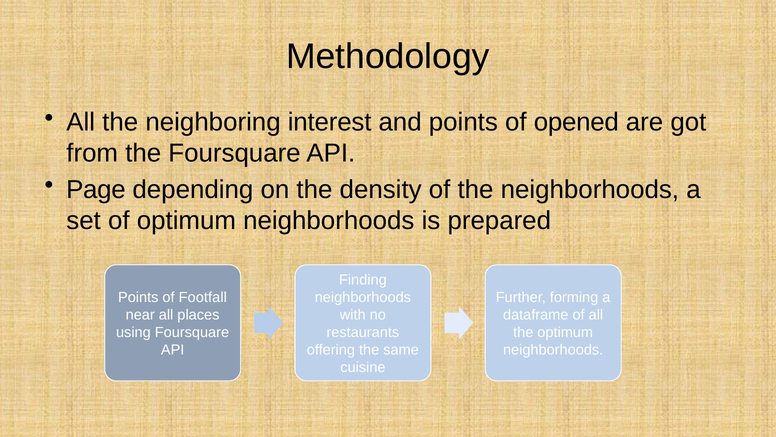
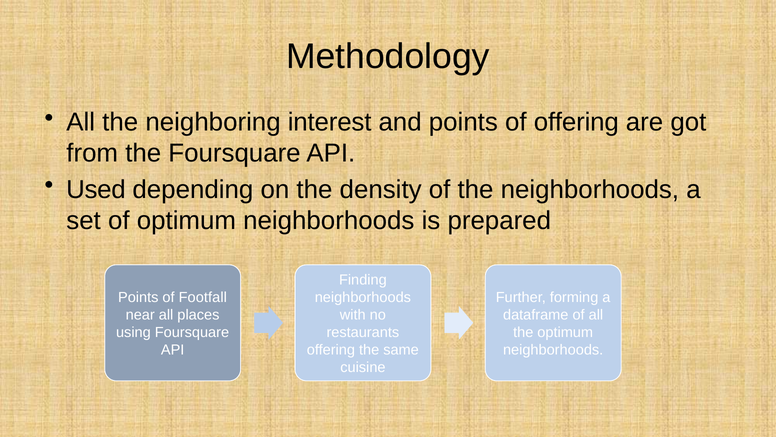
of opened: opened -> offering
Page: Page -> Used
